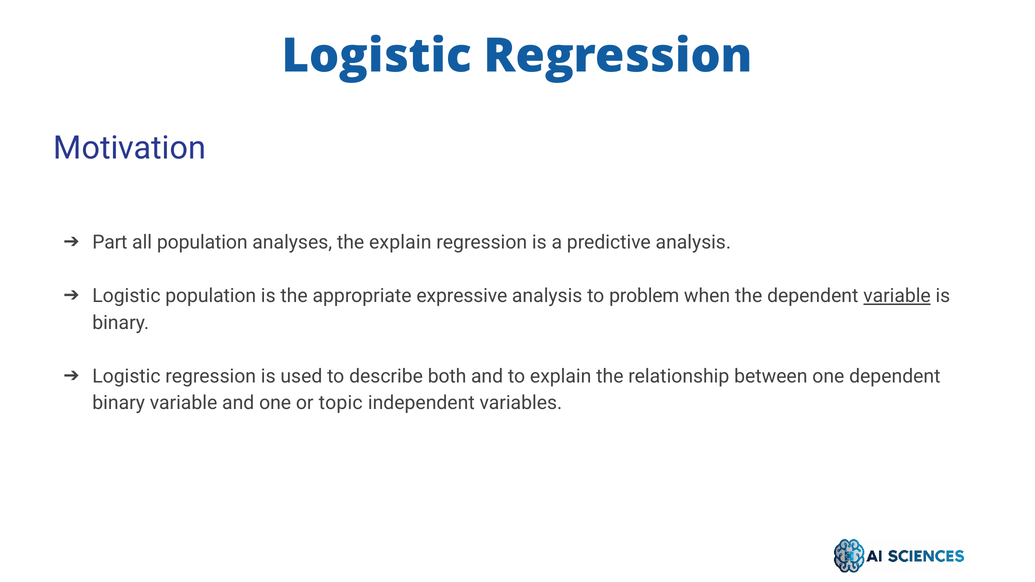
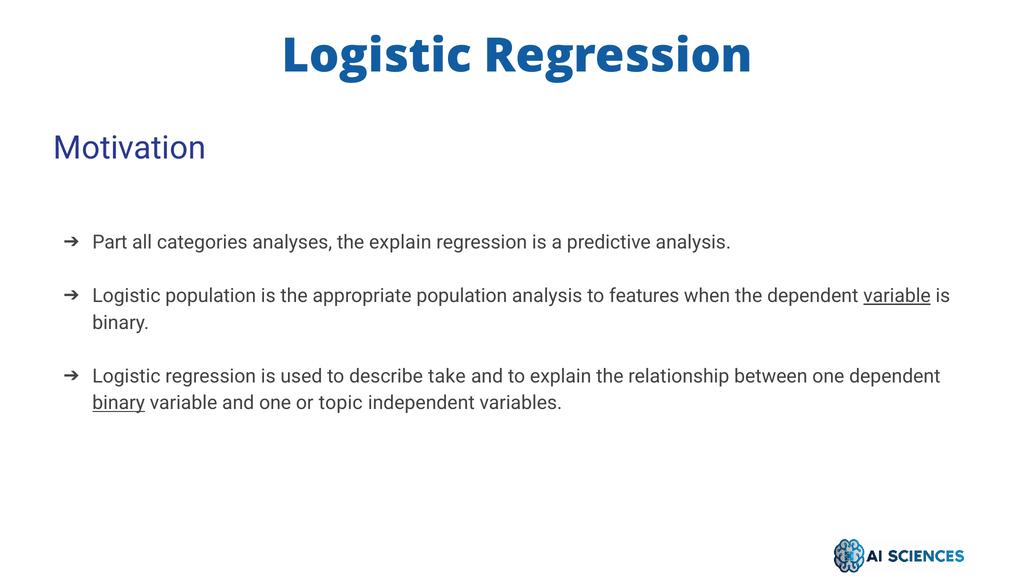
all population: population -> categories
appropriate expressive: expressive -> population
problem: problem -> features
both: both -> take
binary at (119, 403) underline: none -> present
